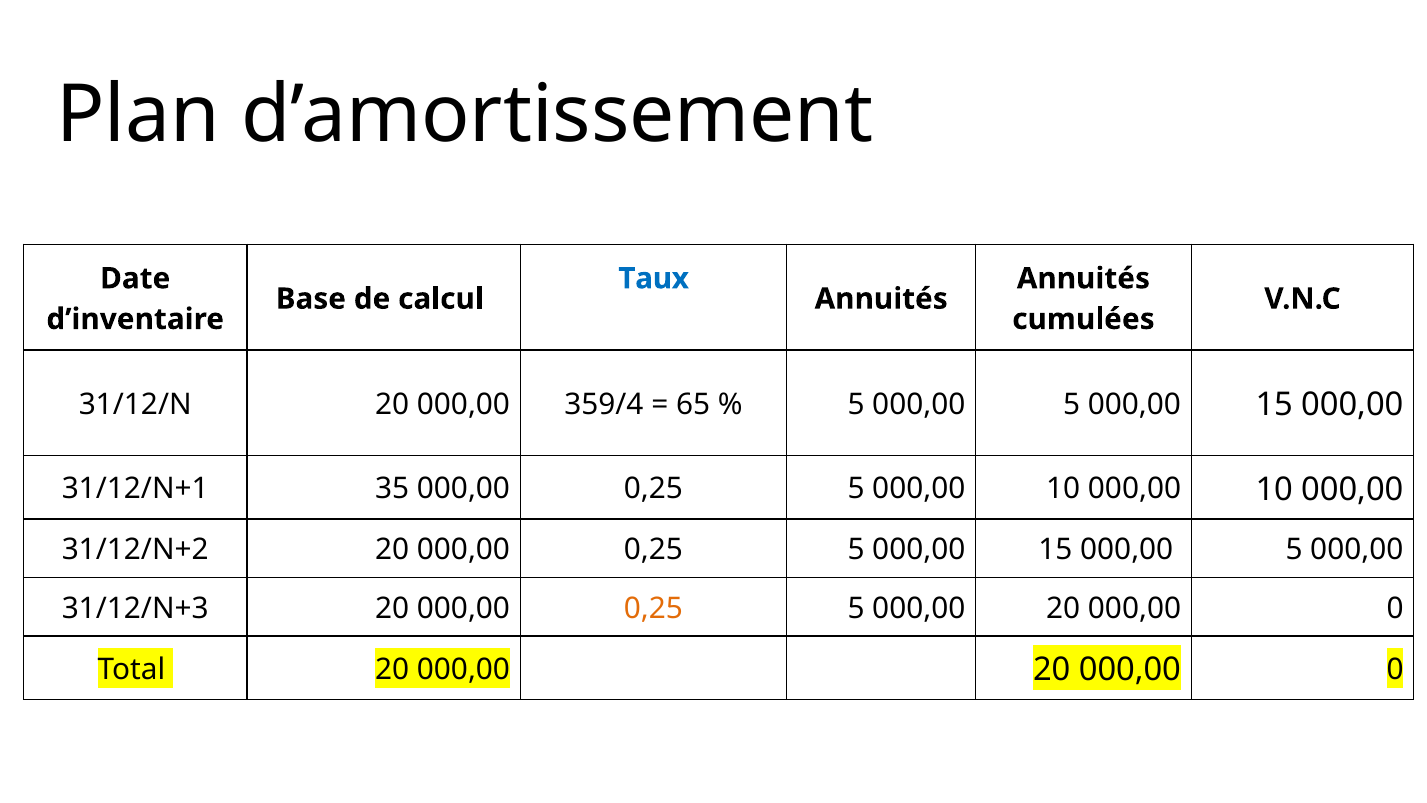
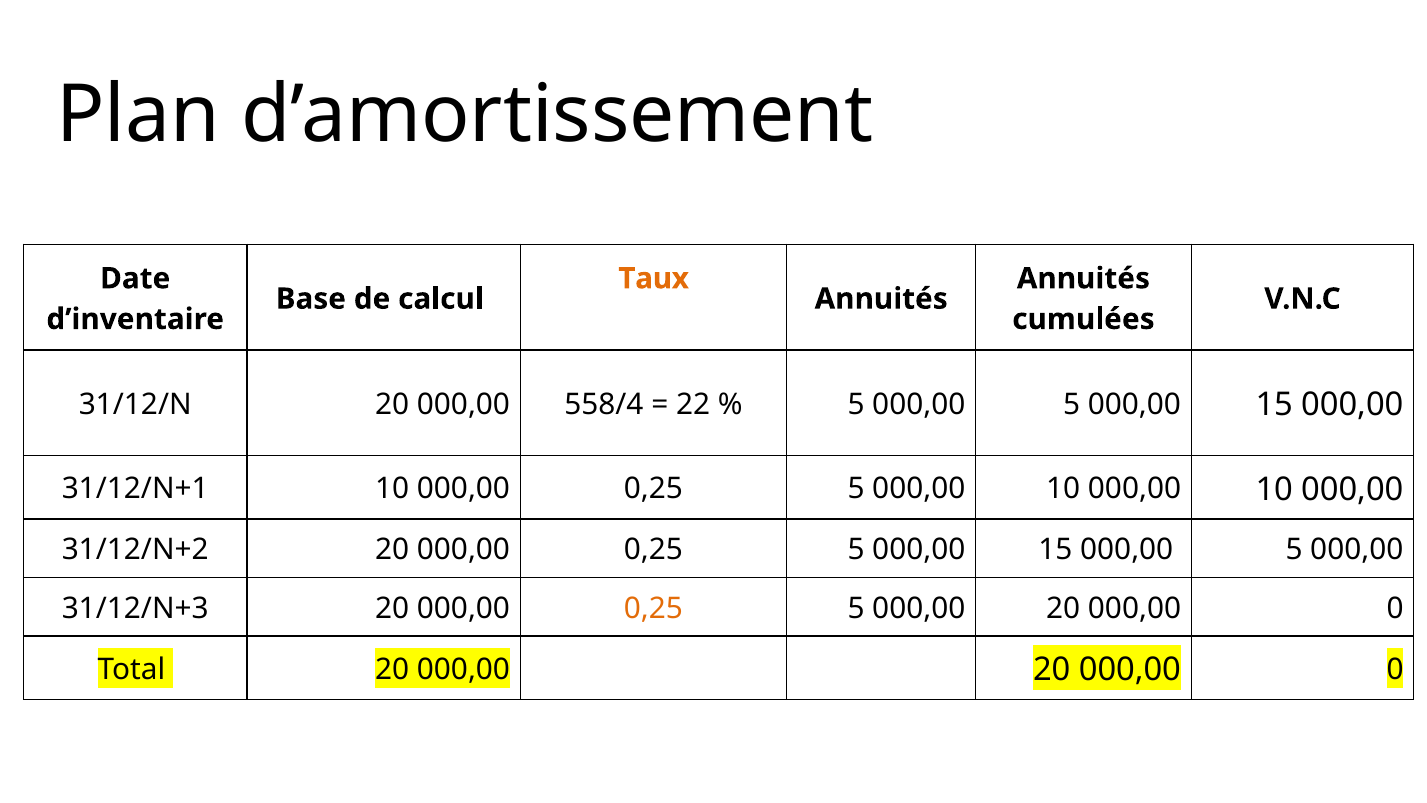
Taux colour: blue -> orange
359/4: 359/4 -> 558/4
65: 65 -> 22
31/12/N+1 35: 35 -> 10
